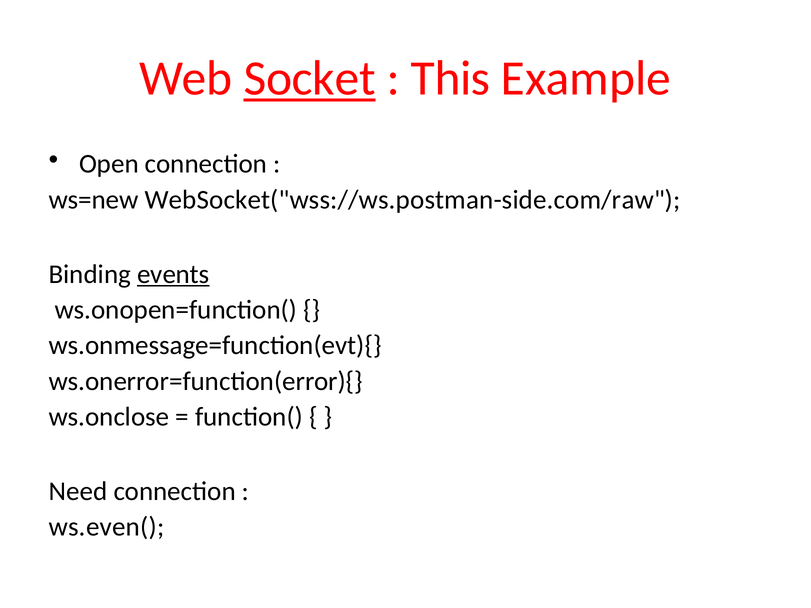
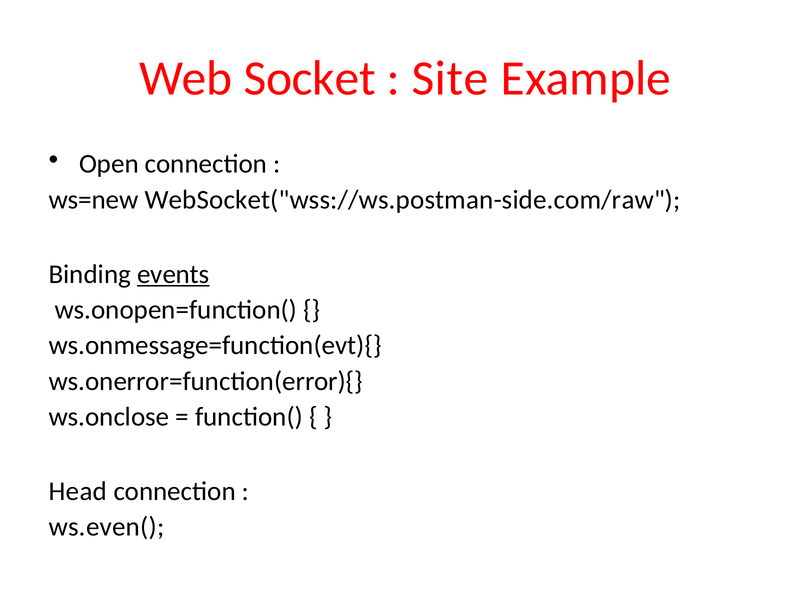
Socket underline: present -> none
This: This -> Site
Need: Need -> Head
